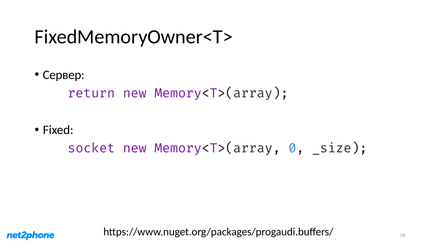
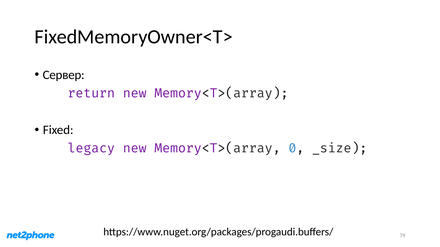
socket: socket -> legacy
